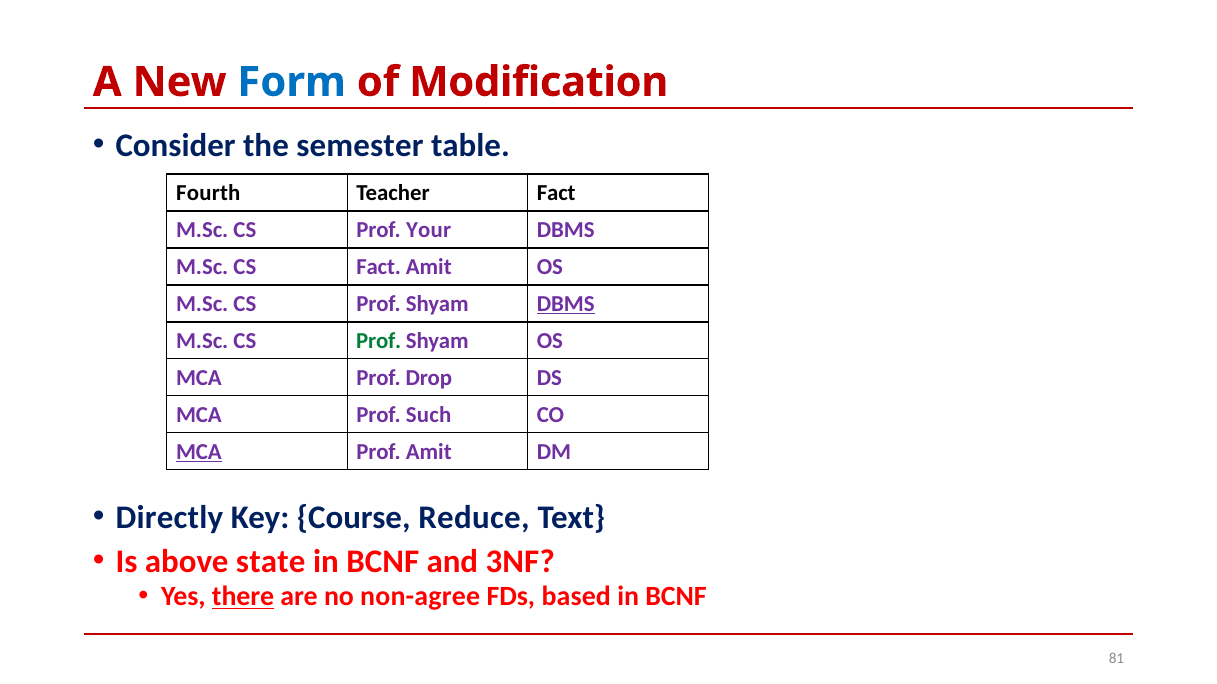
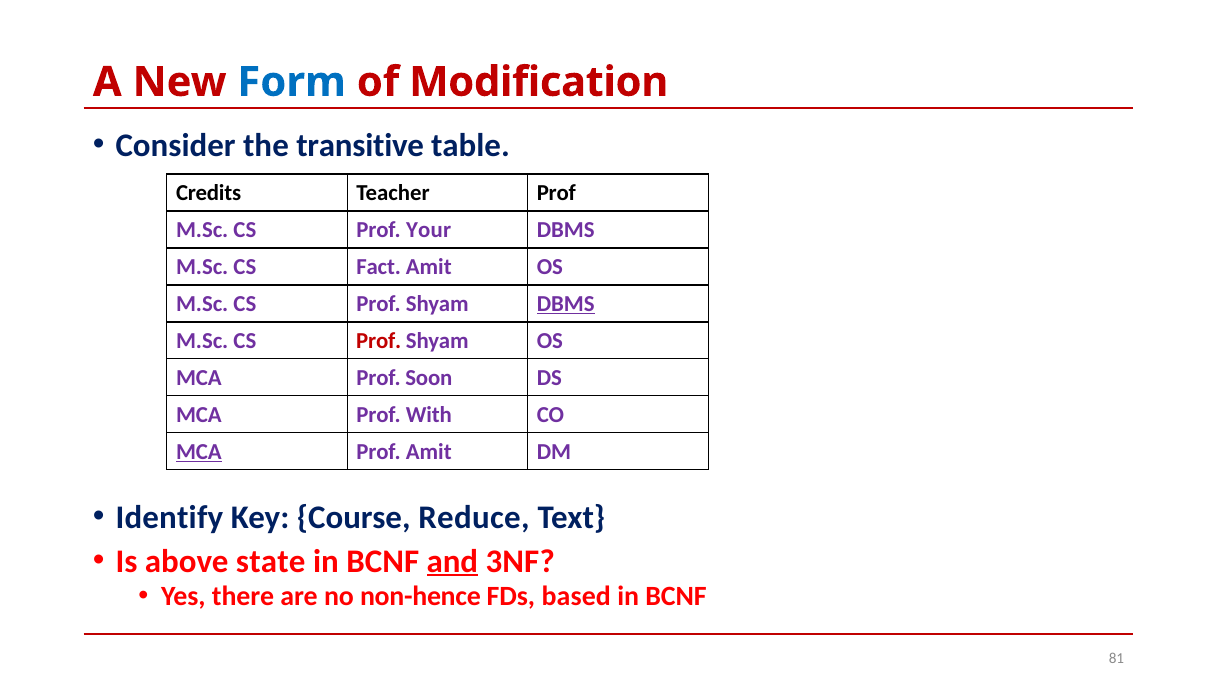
semester: semester -> transitive
Fourth: Fourth -> Credits
Teacher Fact: Fact -> Prof
Prof at (379, 341) colour: green -> red
Drop: Drop -> Soon
Such: Such -> With
Directly: Directly -> Identify
and underline: none -> present
there underline: present -> none
non-agree: non-agree -> non-hence
